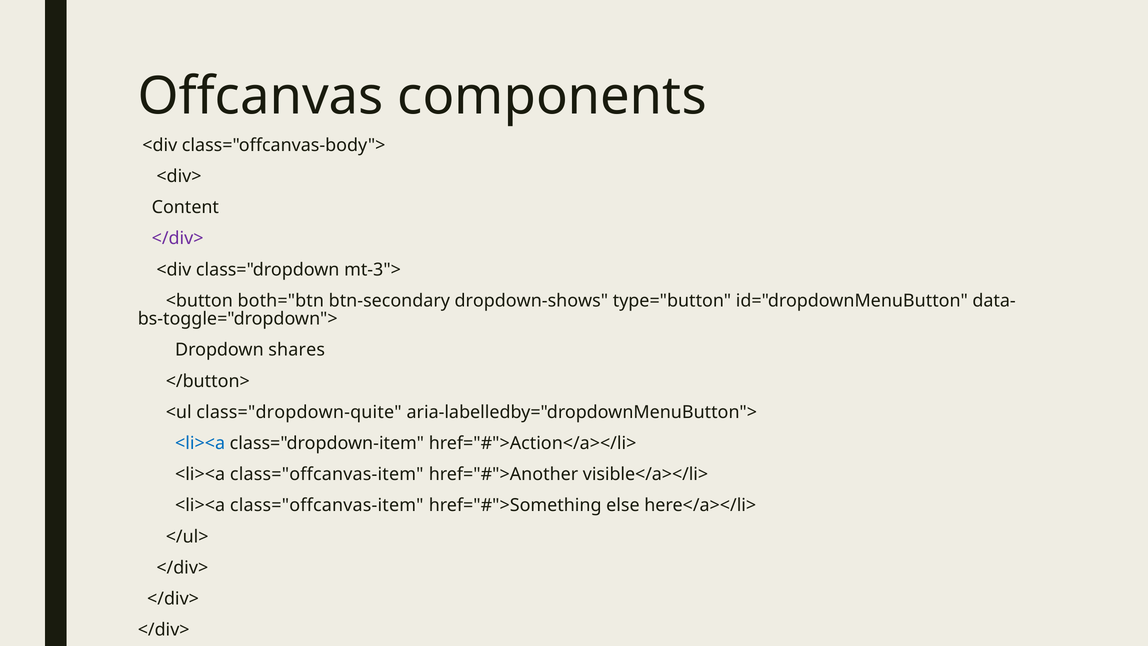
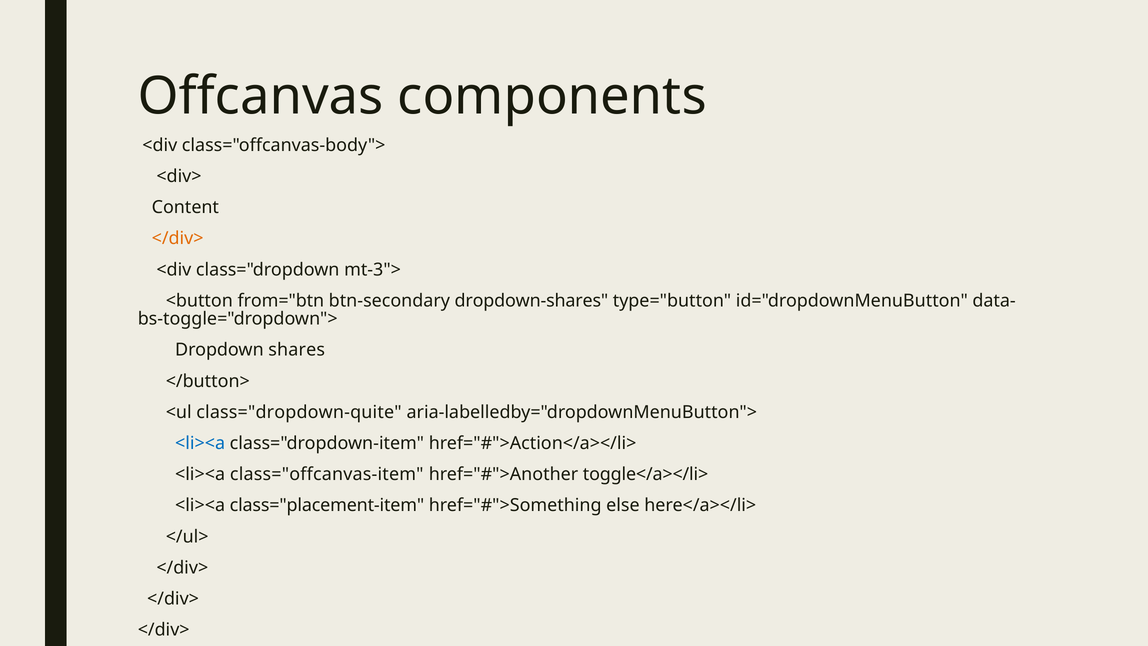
</div> at (178, 238) colour: purple -> orange
both="btn: both="btn -> from="btn
dropdown-shows: dropdown-shows -> dropdown-shares
visible</a></li>: visible</a></li> -> toggle</a></li>
class="offcanvas-item at (327, 505): class="offcanvas-item -> class="placement-item
